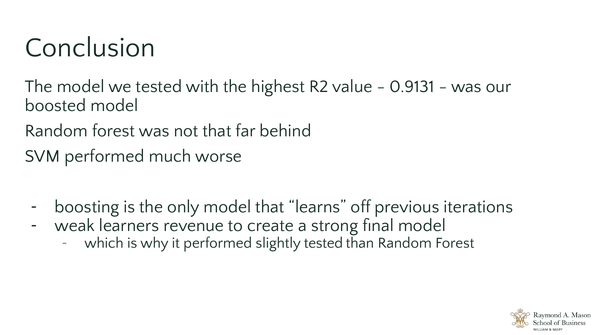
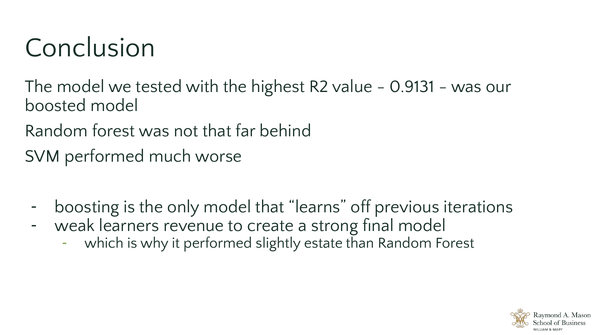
slightly tested: tested -> estate
